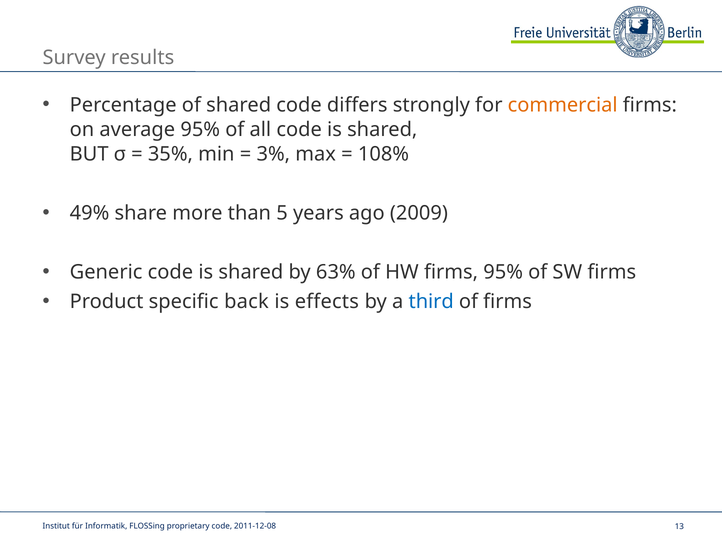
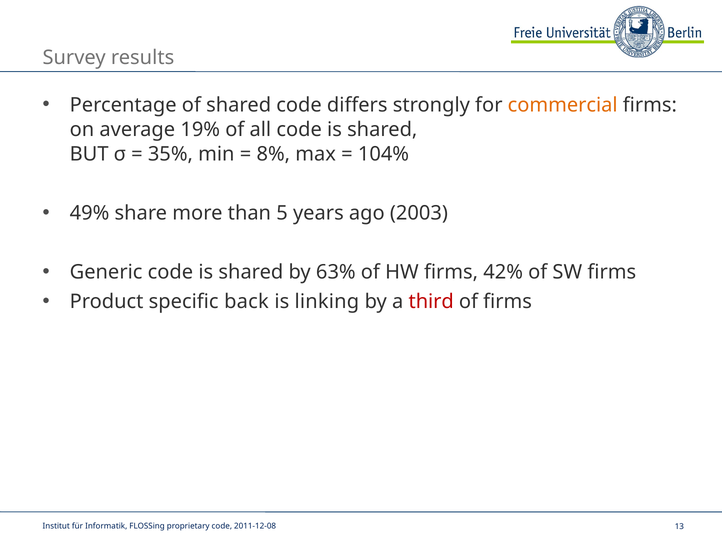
average 95%: 95% -> 19%
3%: 3% -> 8%
108%: 108% -> 104%
2009: 2009 -> 2003
firms 95%: 95% -> 42%
effects: effects -> linking
third colour: blue -> red
